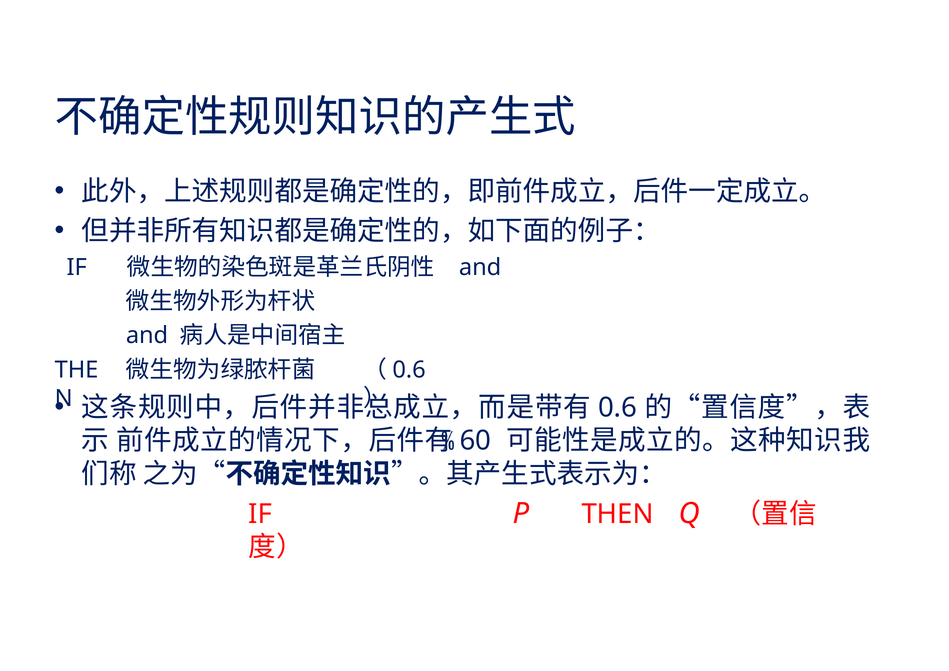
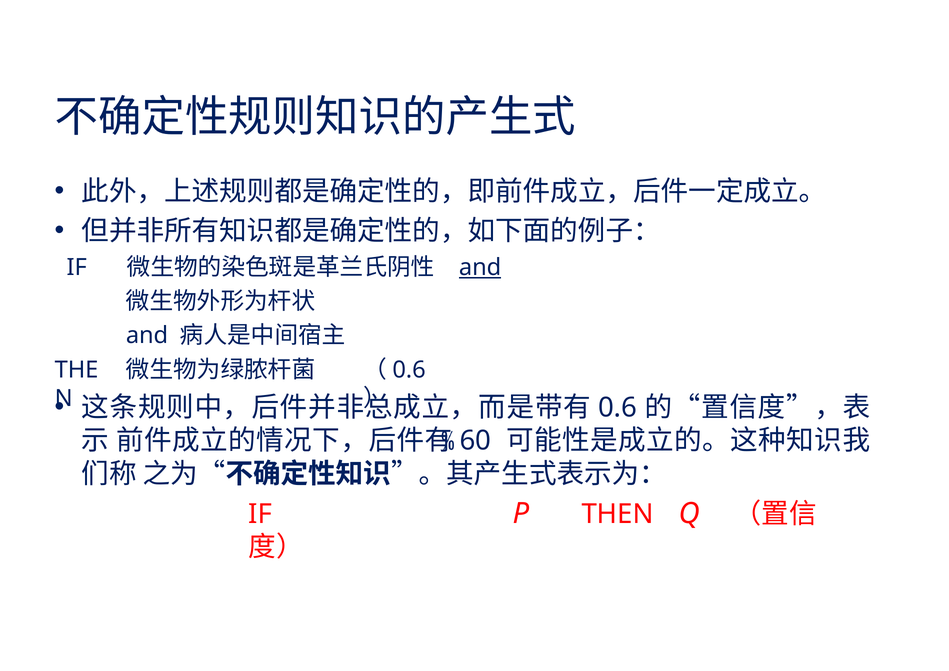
and at (480, 267) underline: none -> present
